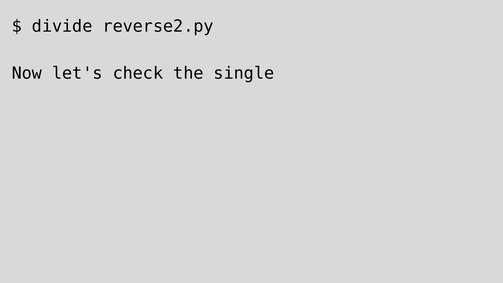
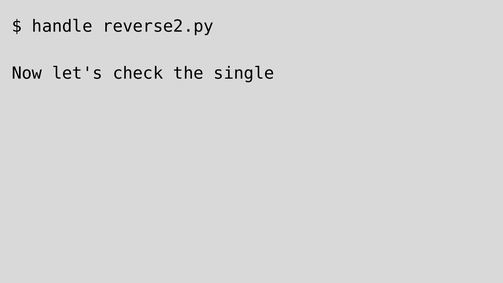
divide: divide -> handle
